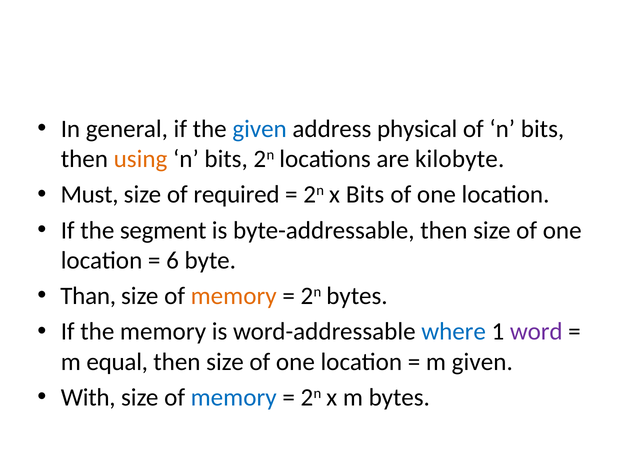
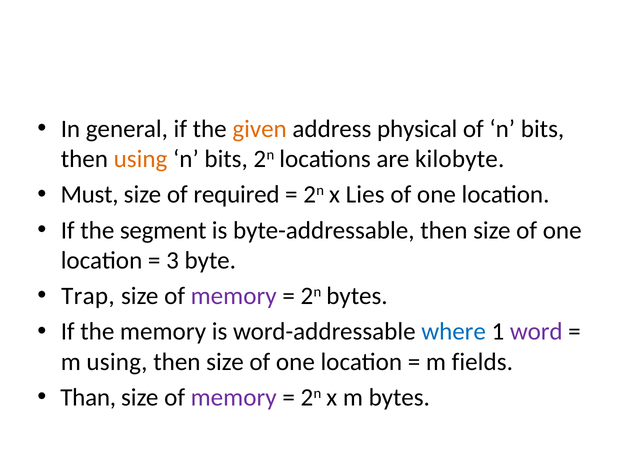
given at (260, 129) colour: blue -> orange
x Bits: Bits -> Lies
6: 6 -> 3
Than: Than -> Trap
memory at (234, 296) colour: orange -> purple
m equal: equal -> using
m given: given -> fields
With: With -> Than
memory at (234, 398) colour: blue -> purple
